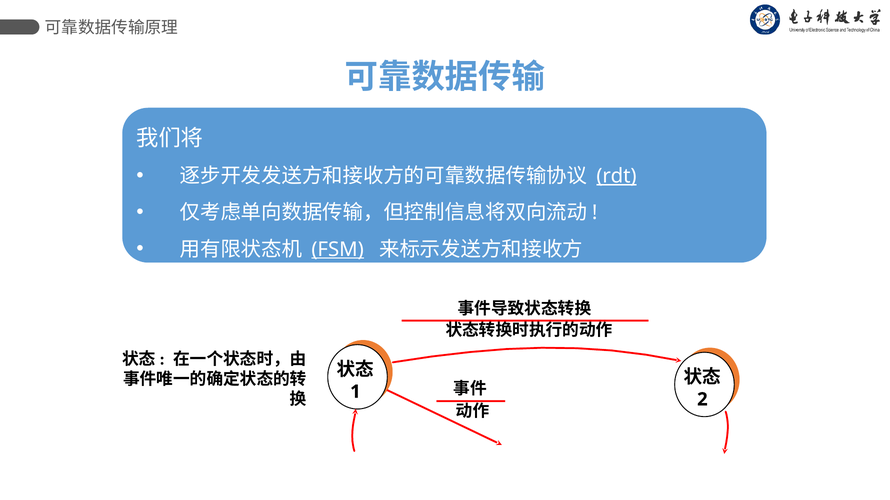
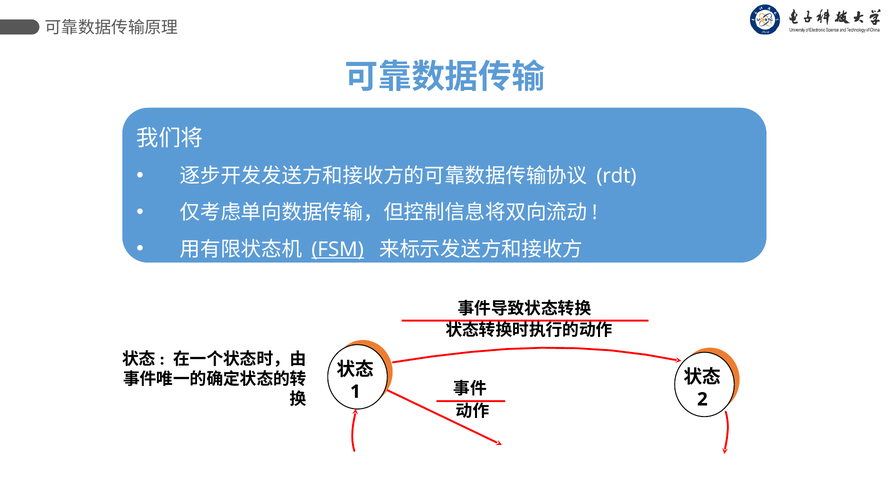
rdt underline: present -> none
